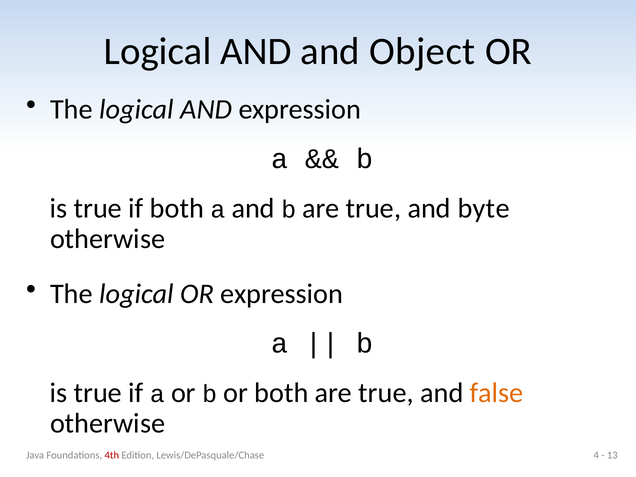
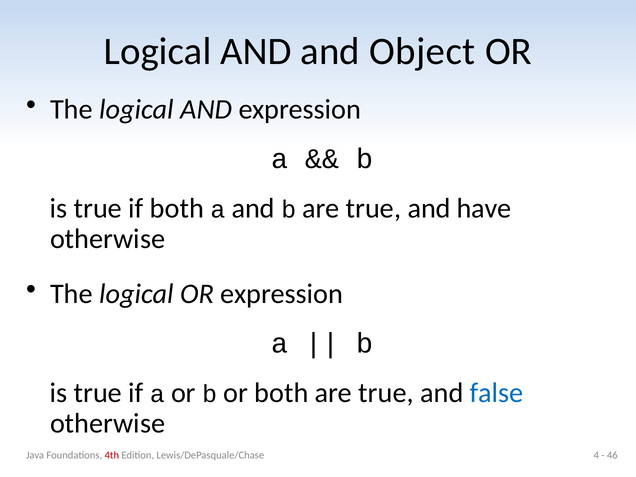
byte: byte -> have
false colour: orange -> blue
13: 13 -> 46
